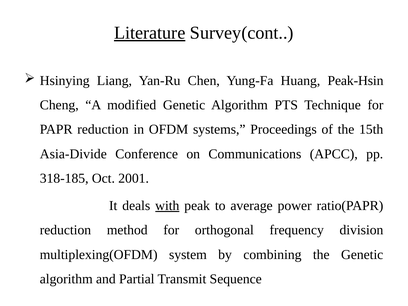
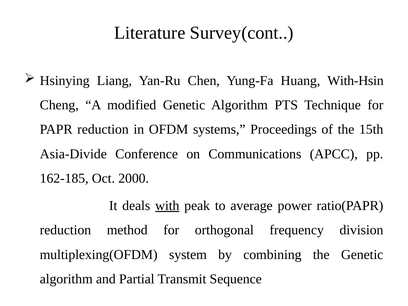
Literature underline: present -> none
Peak-Hsin: Peak-Hsin -> With-Hsin
318-185: 318-185 -> 162-185
2001: 2001 -> 2000
